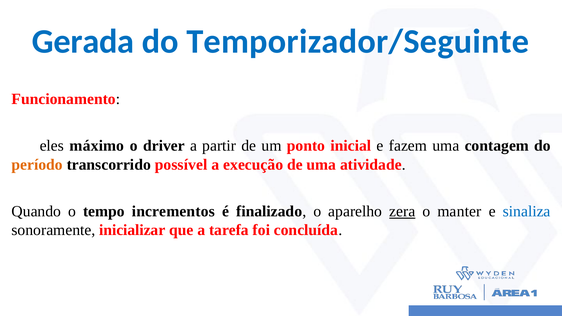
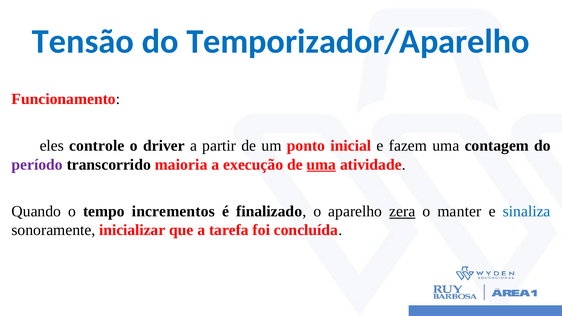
Gerada: Gerada -> Tensão
Temporizador/Seguinte: Temporizador/Seguinte -> Temporizador/Aparelho
máximo: máximo -> controle
período colour: orange -> purple
possível: possível -> maioria
uma at (321, 165) underline: none -> present
